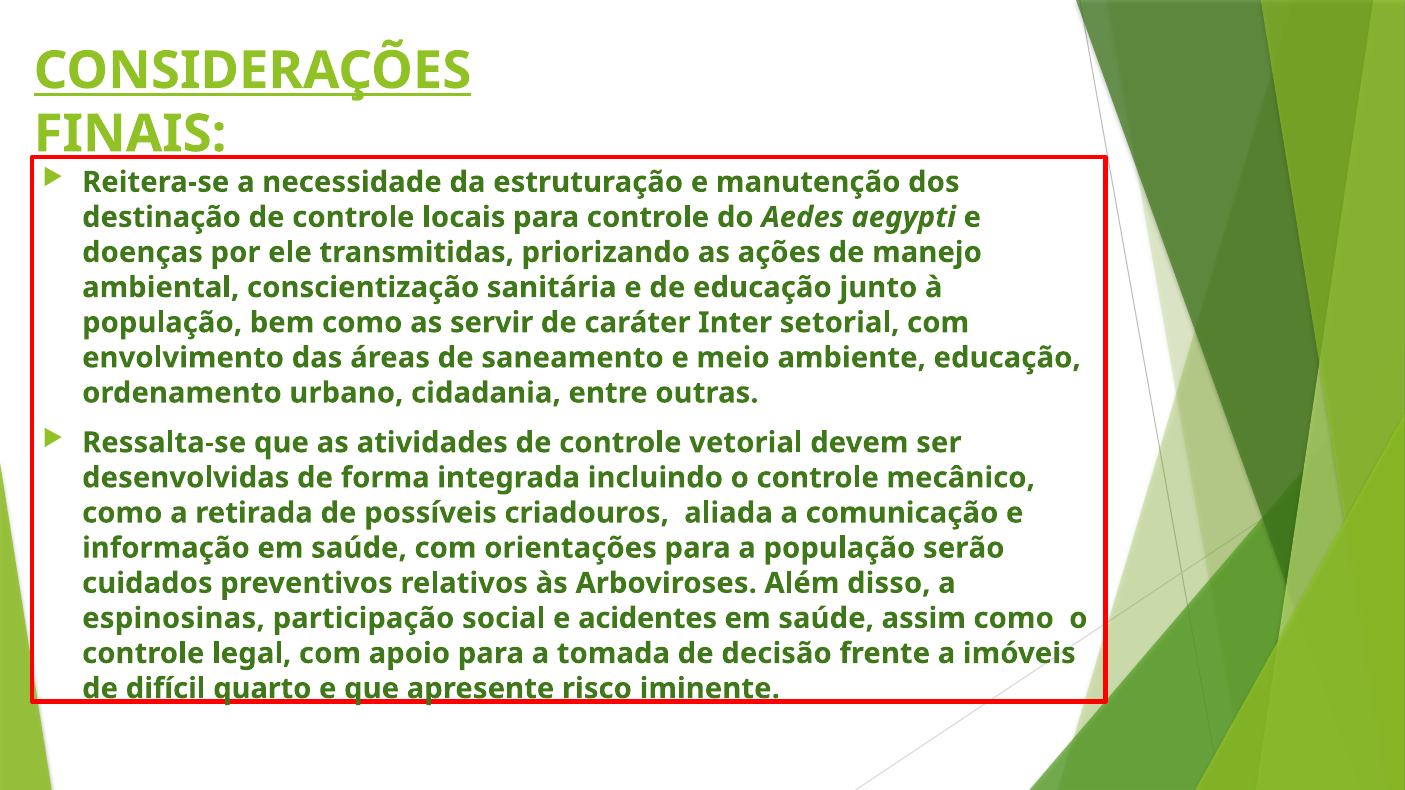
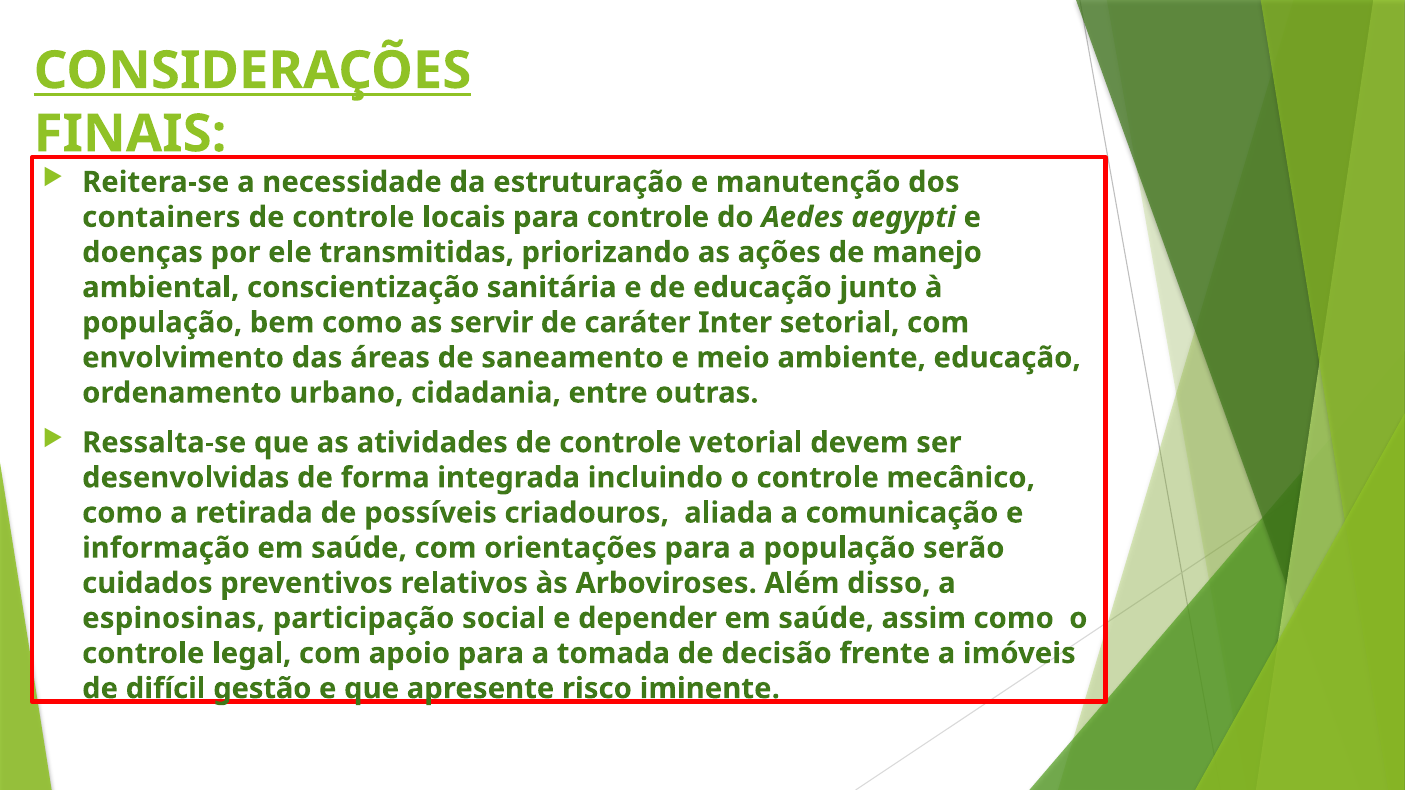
destinação: destinação -> containers
acidentes: acidentes -> depender
quarto: quarto -> gestão
